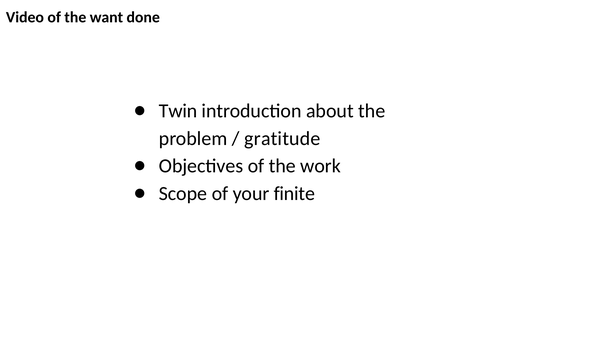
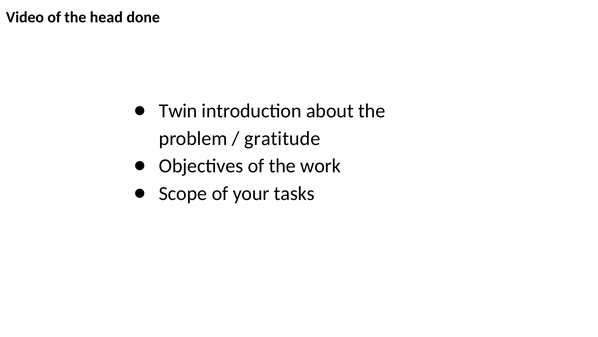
want: want -> head
finite: finite -> tasks
